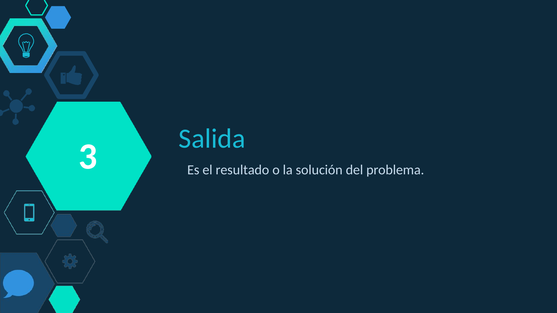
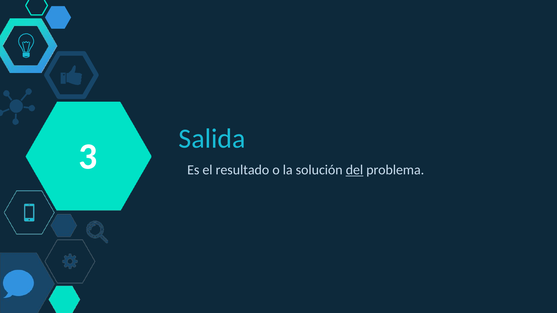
del underline: none -> present
